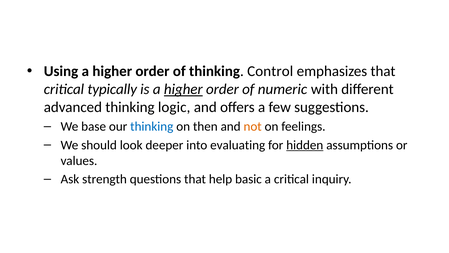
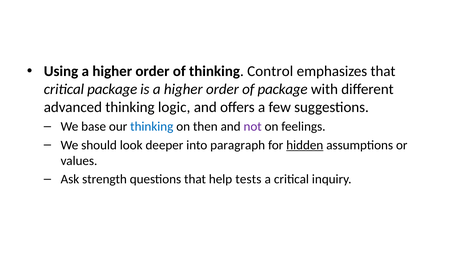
critical typically: typically -> package
higher at (183, 89) underline: present -> none
of numeric: numeric -> package
not colour: orange -> purple
evaluating: evaluating -> paragraph
basic: basic -> tests
